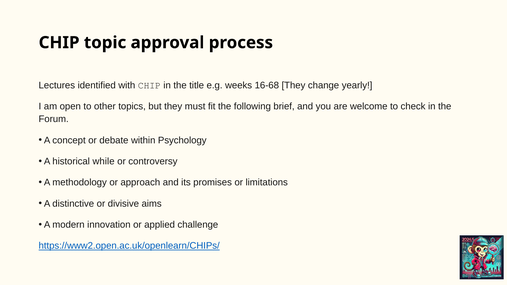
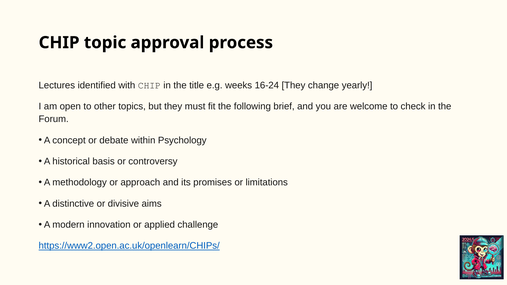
16-68: 16-68 -> 16-24
while: while -> basis
